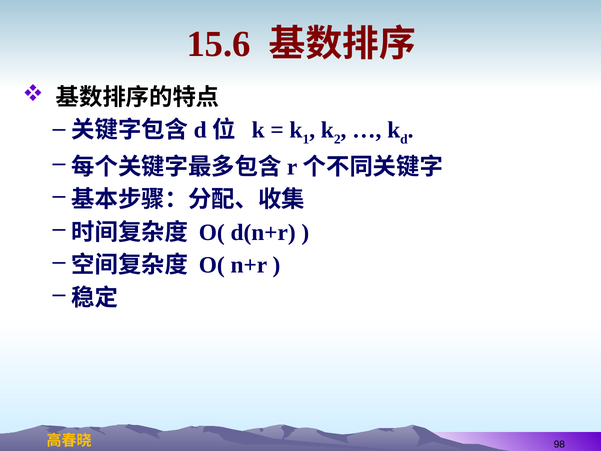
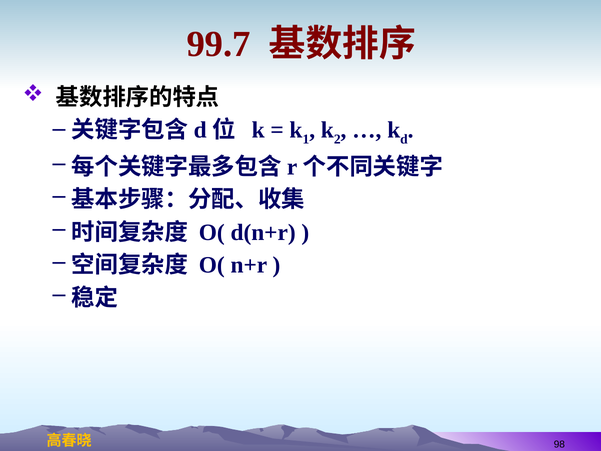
15.6: 15.6 -> 99.7
